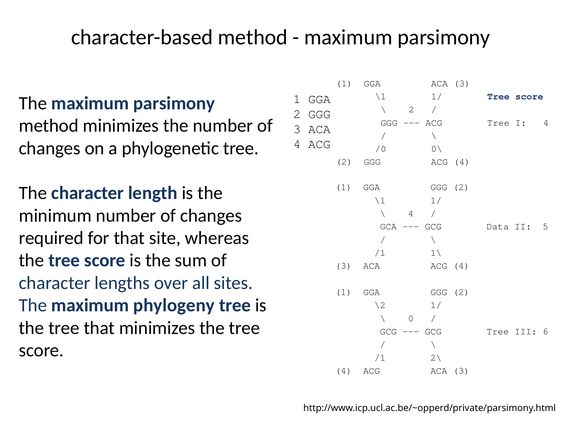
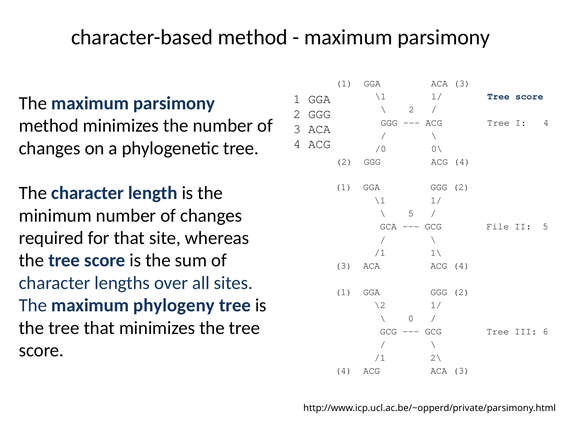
4 at (411, 213): 4 -> 5
Data: Data -> File
